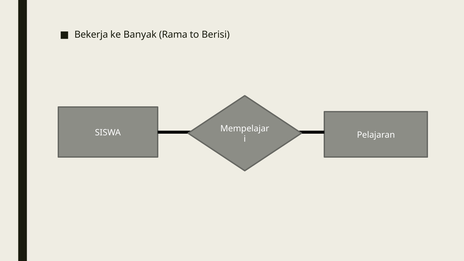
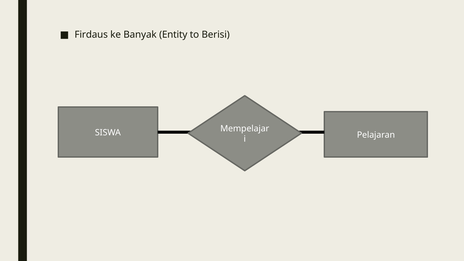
Bekerja: Bekerja -> Firdaus
Rama: Rama -> Entity
